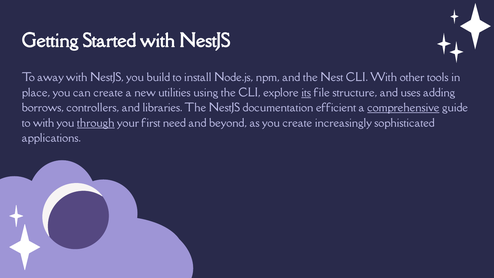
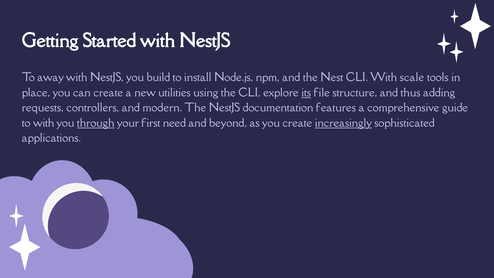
other: other -> scale
uses: uses -> thus
borrows: borrows -> requests
libraries: libraries -> modern
efficient: efficient -> features
comprehensive underline: present -> none
increasingly underline: none -> present
